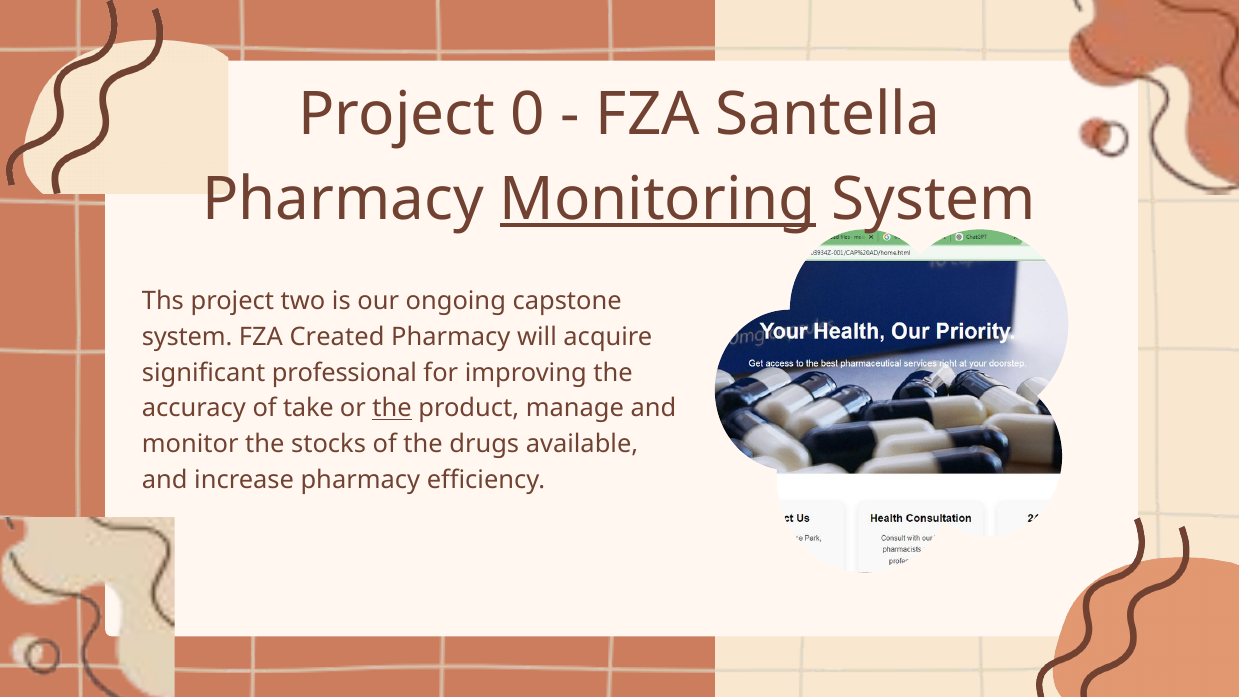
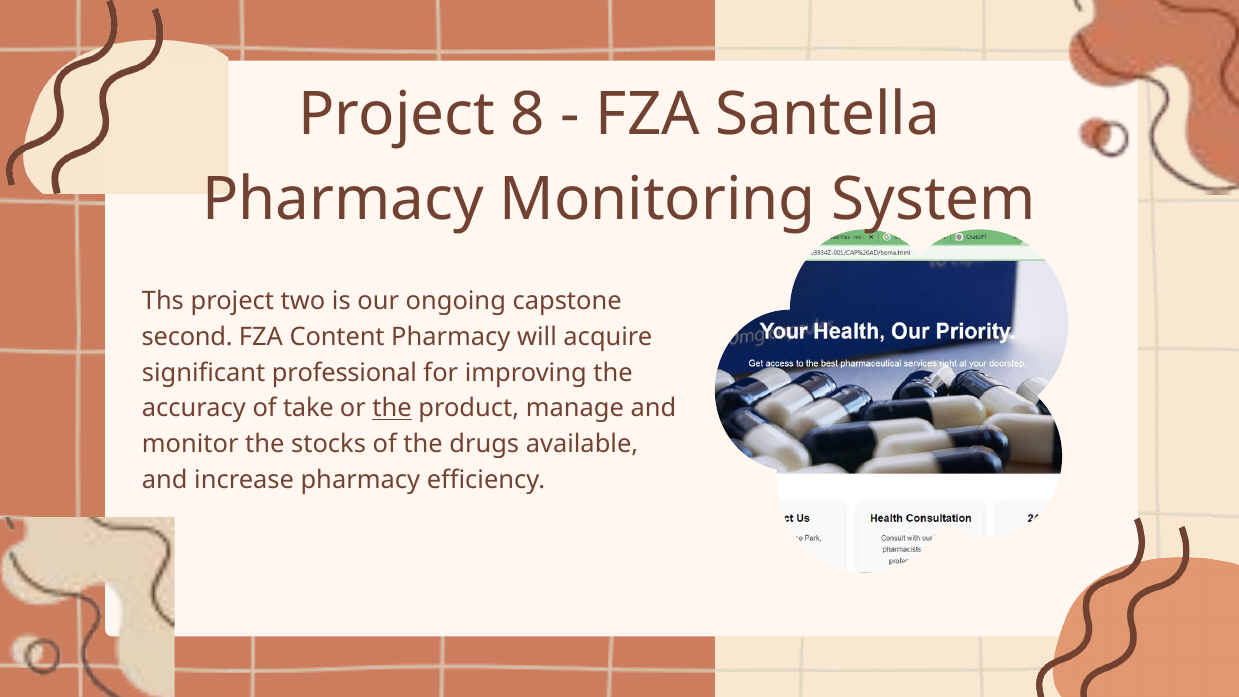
0: 0 -> 8
Monitoring underline: present -> none
system at (187, 337): system -> second
Created: Created -> Content
